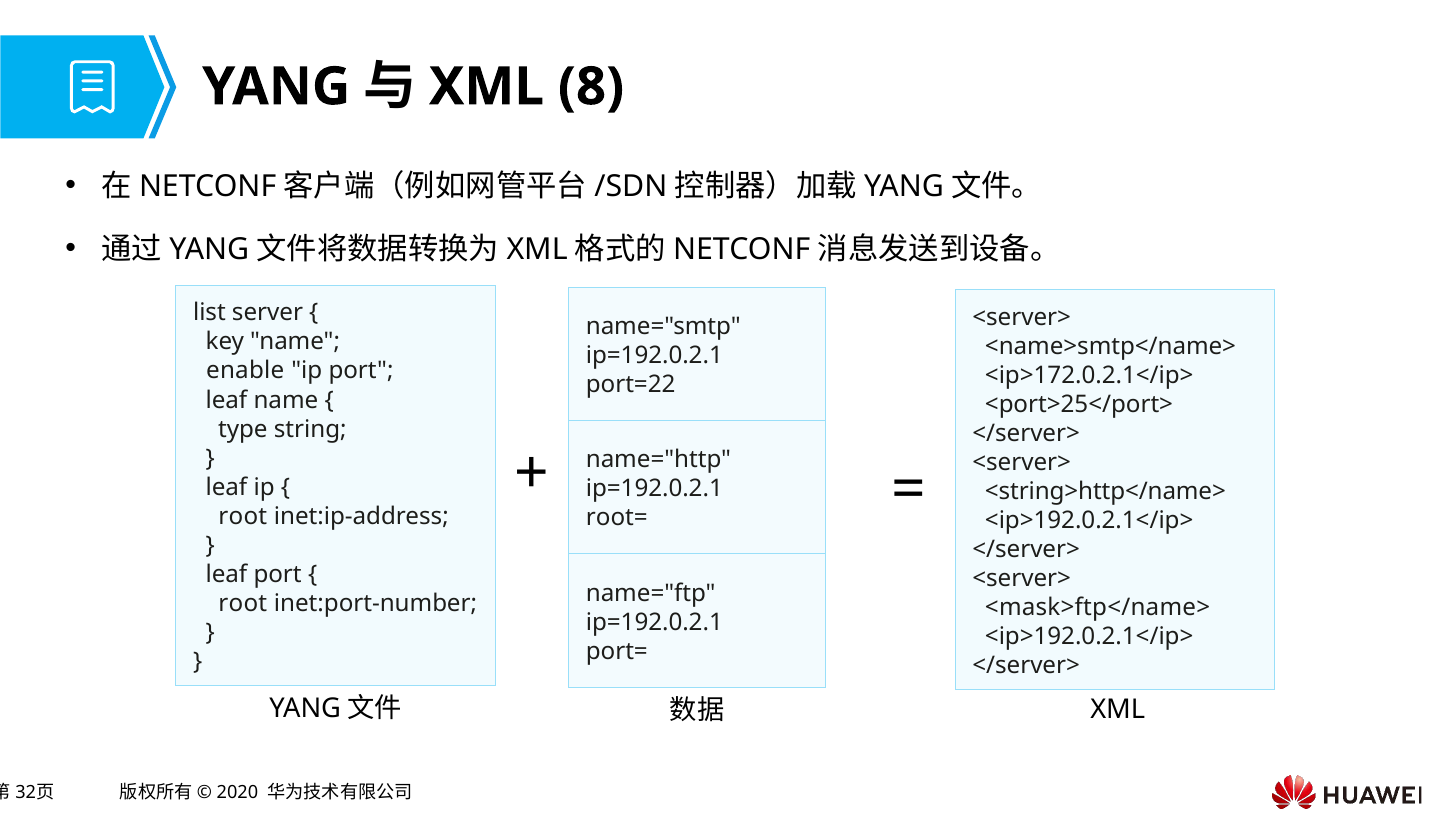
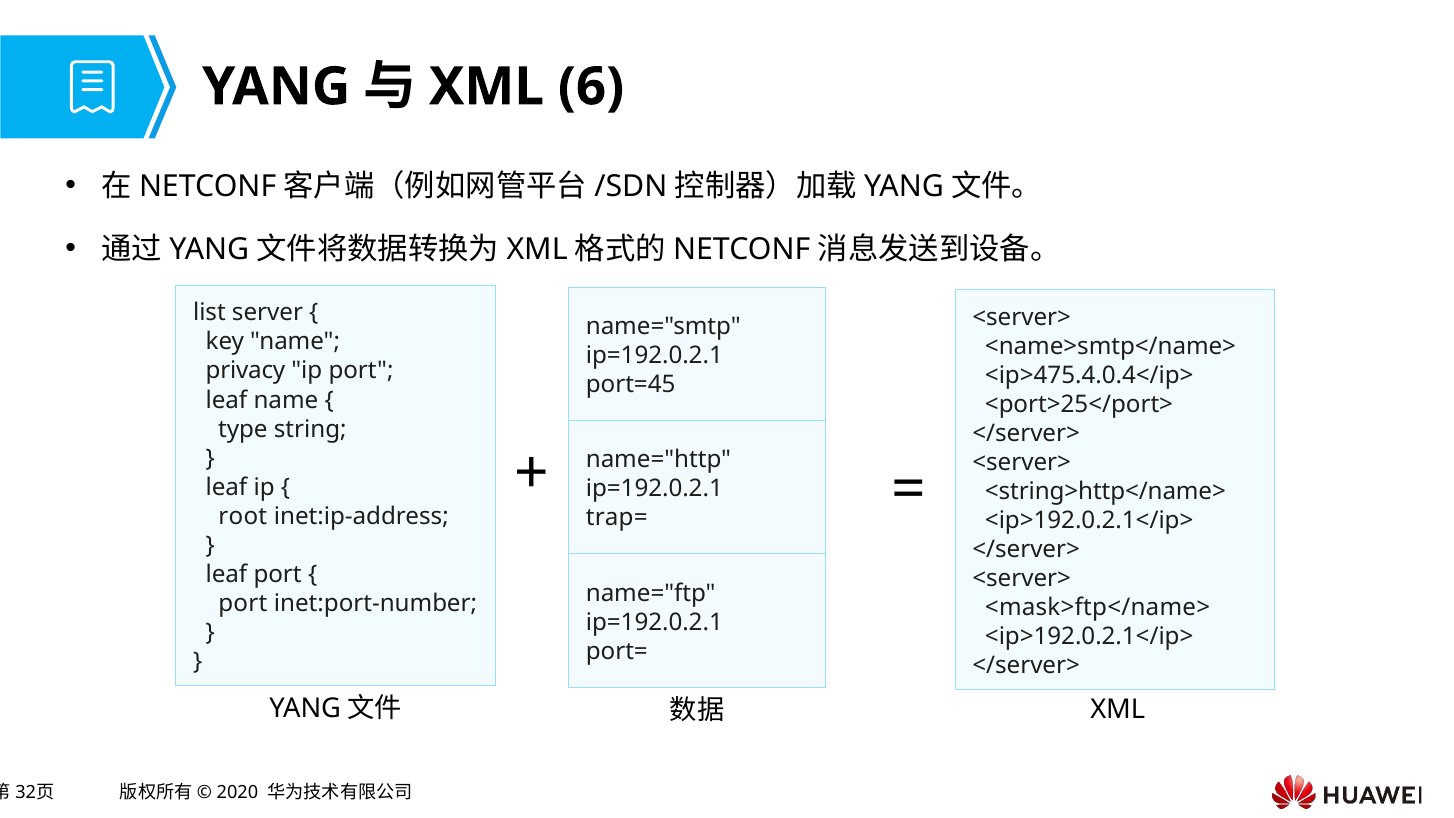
8: 8 -> 6
enable: enable -> privacy
<ip>172.0.2.1</ip>: <ip>172.0.2.1</ip> -> <ip>475.4.0.4</ip>
port=22: port=22 -> port=45
root=: root= -> trap=
root at (243, 603): root -> port
